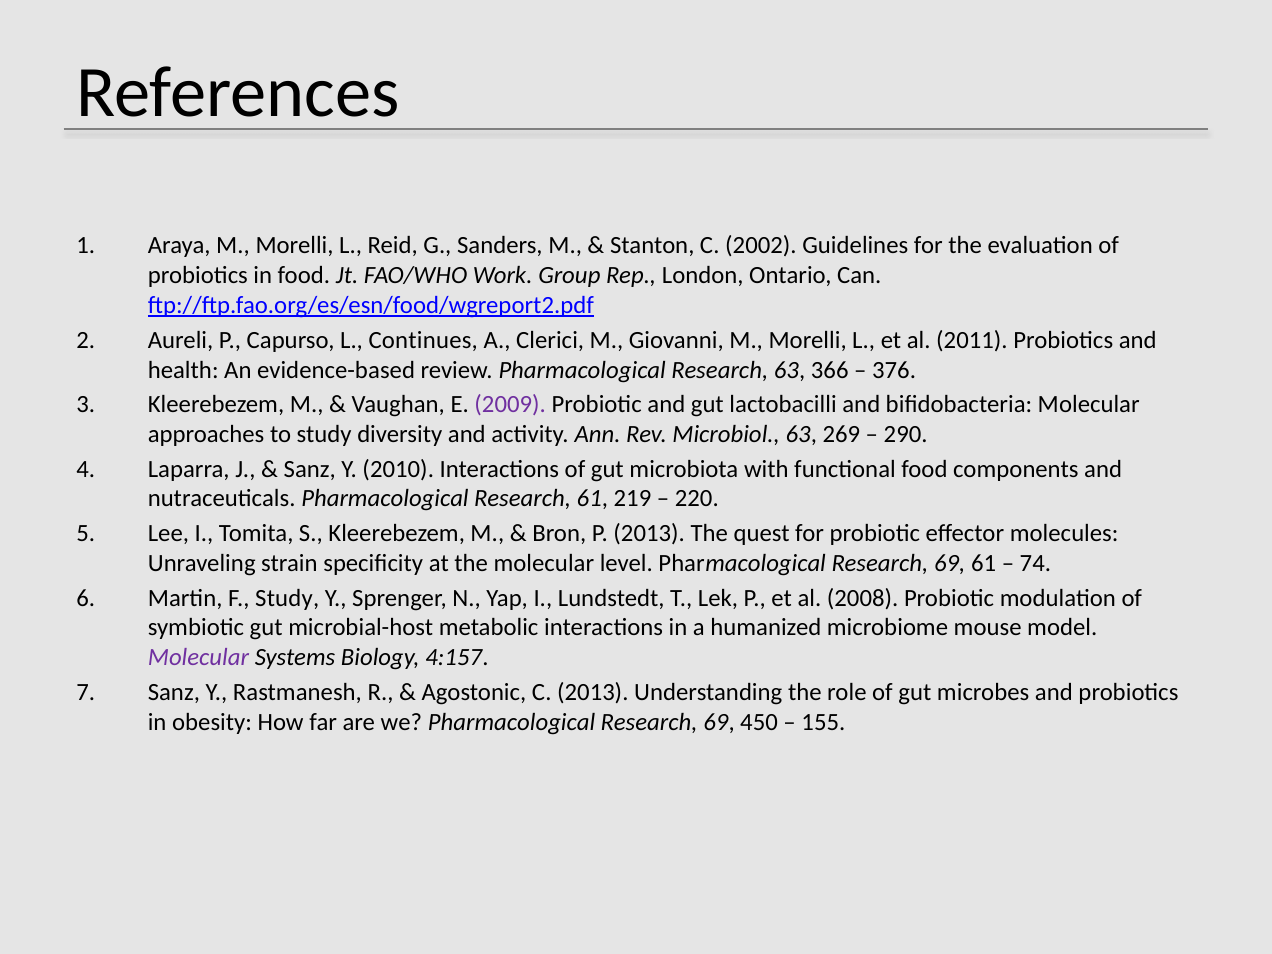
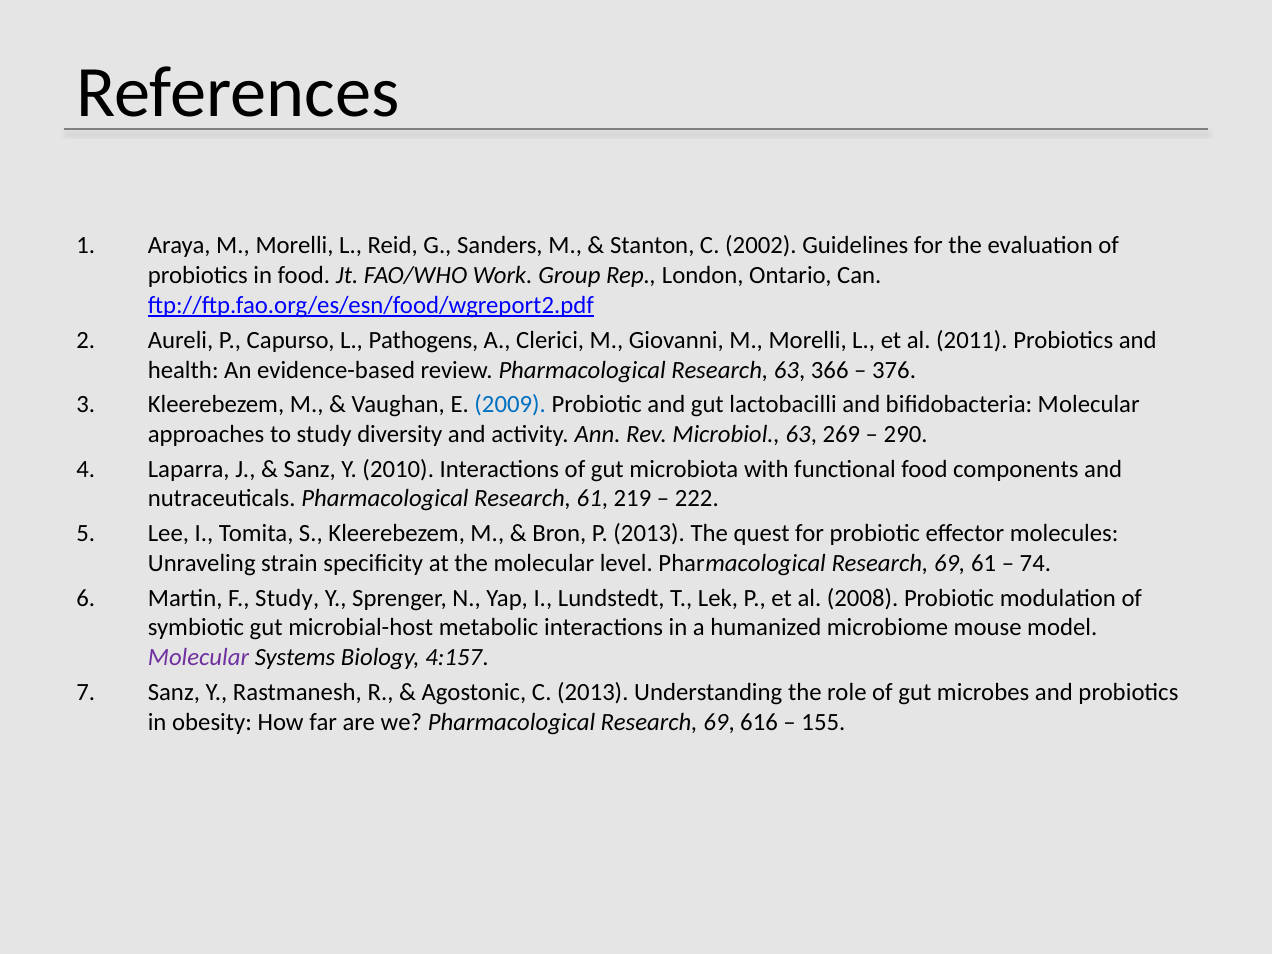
Continues: Continues -> Pathogens
2009 colour: purple -> blue
220: 220 -> 222
450: 450 -> 616
